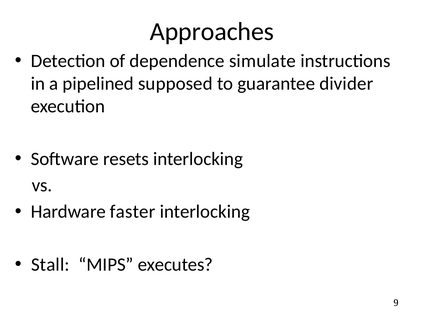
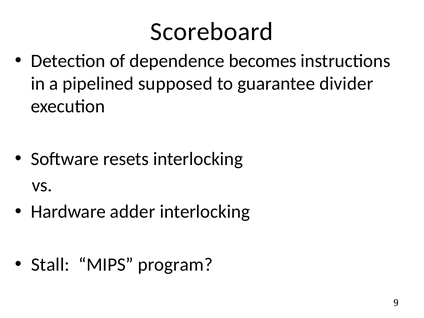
Approaches: Approaches -> Scoreboard
simulate: simulate -> becomes
faster: faster -> adder
executes: executes -> program
